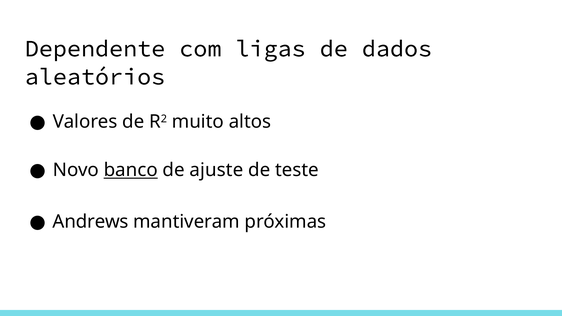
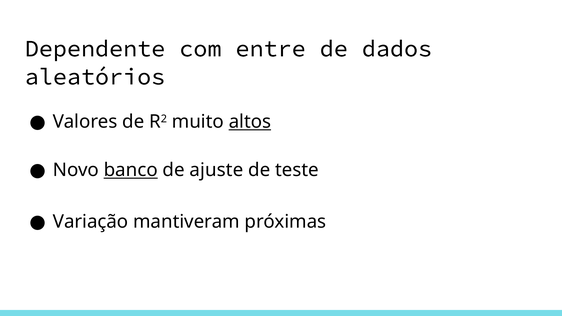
ligas: ligas -> entre
altos underline: none -> present
Andrews: Andrews -> Variação
